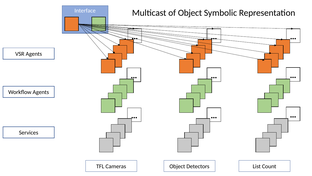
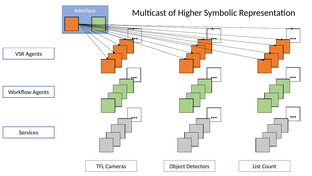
of Object: Object -> Higher
